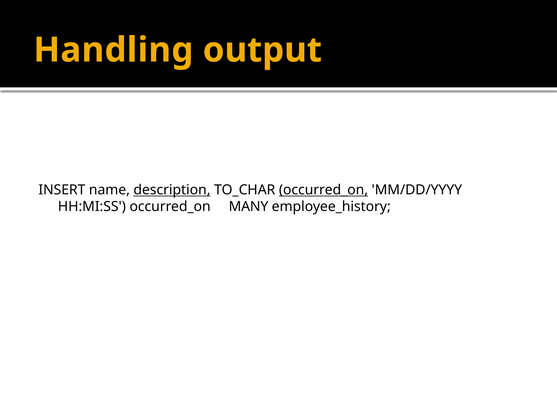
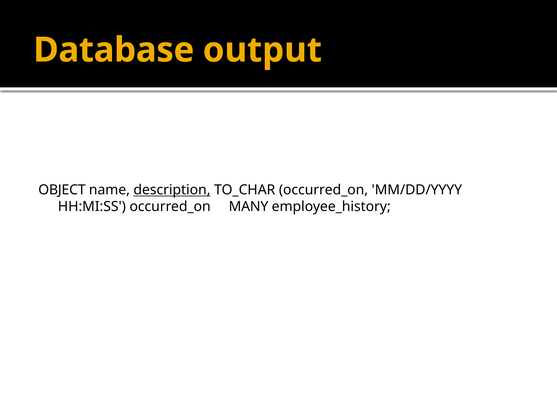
Handling: Handling -> Database
INSERT: INSERT -> OBJECT
occurred_on at (323, 190) underline: present -> none
